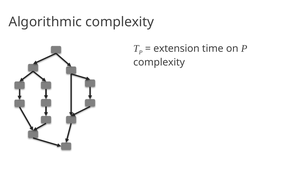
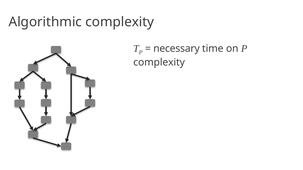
extension: extension -> necessary
